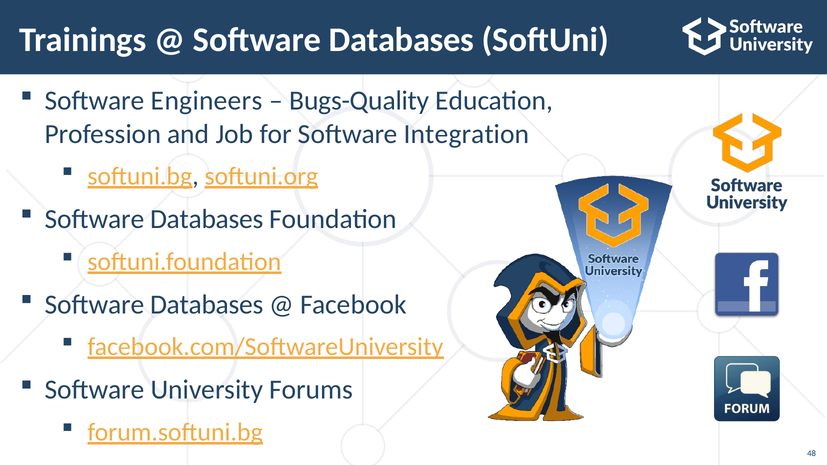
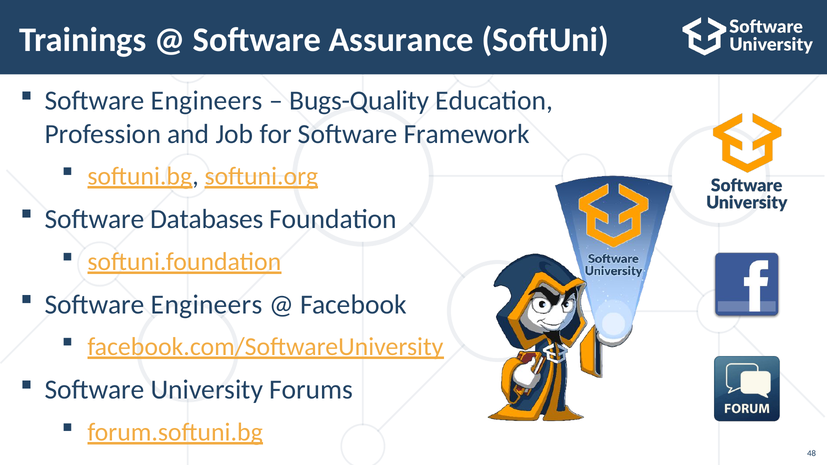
Databases at (401, 40): Databases -> Assurance
Integration: Integration -> Framework
Databases at (207, 305): Databases -> Engineers
